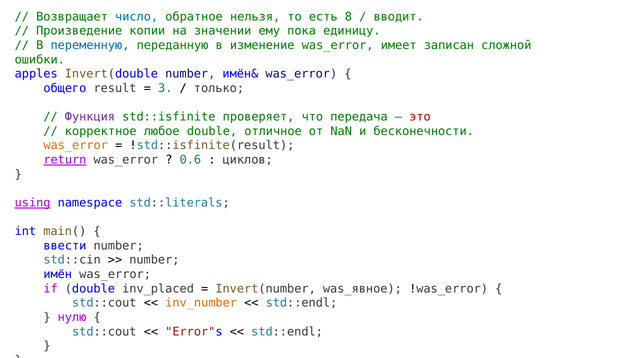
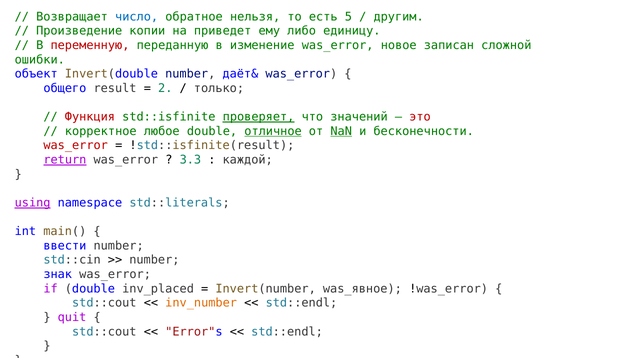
8: 8 -> 5
вводит: вводит -> другим
значении: значении -> приведет
пока: пока -> либо
переменную colour: blue -> red
имеет: имеет -> новое
apples: apples -> объект
имён&: имён& -> даёт&
3: 3 -> 2
Функция colour: purple -> red
проверяет underline: none -> present
передача: передача -> значений
отличное underline: none -> present
NaN underline: none -> present
was_error at (76, 145) colour: orange -> red
0.6: 0.6 -> 3.3
циклов: циклов -> каждой
имён: имён -> знак
нулю: нулю -> quit
